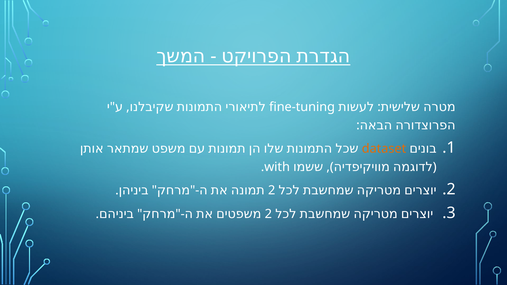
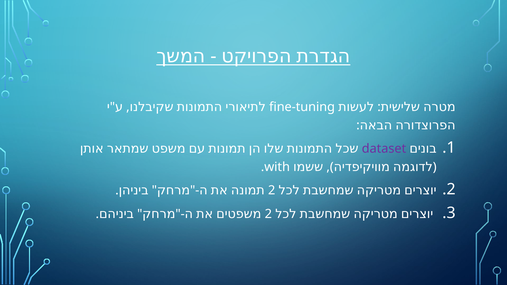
dataset colour: orange -> purple
